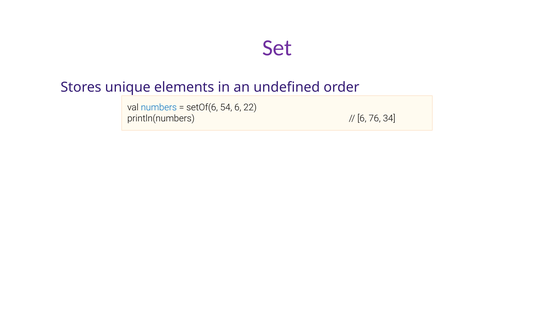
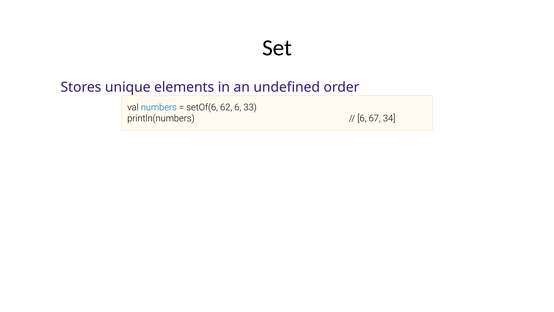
Set colour: purple -> black
54: 54 -> 62
22: 22 -> 33
76: 76 -> 67
